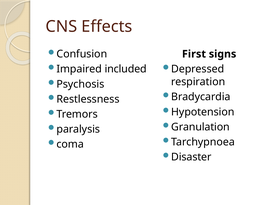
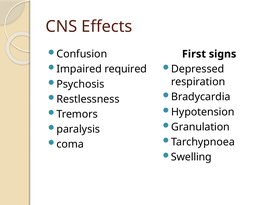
included: included -> required
Disaster: Disaster -> Swelling
